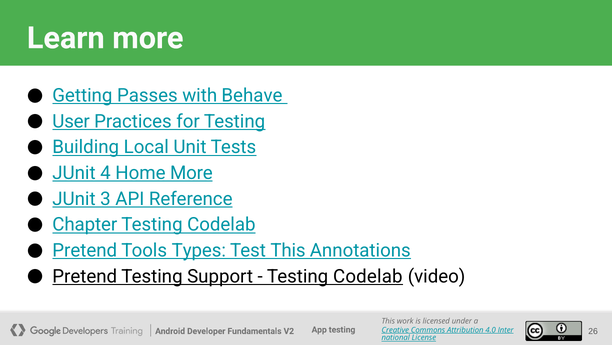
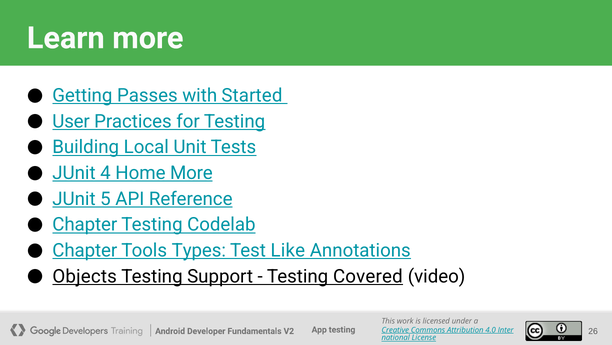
Behave: Behave -> Started
3: 3 -> 5
Pretend at (85, 250): Pretend -> Chapter
Test This: This -> Like
Pretend at (85, 276): Pretend -> Objects
Codelab at (368, 276): Codelab -> Covered
